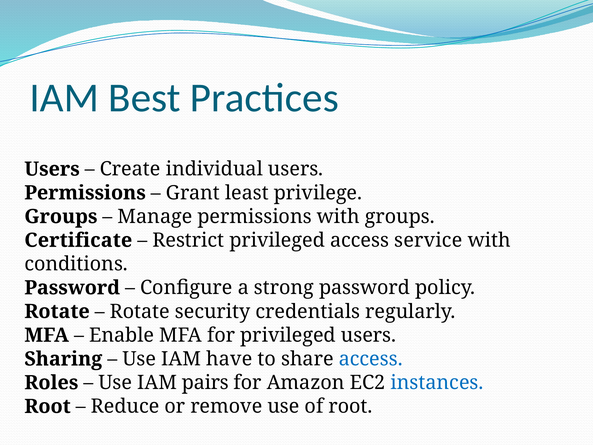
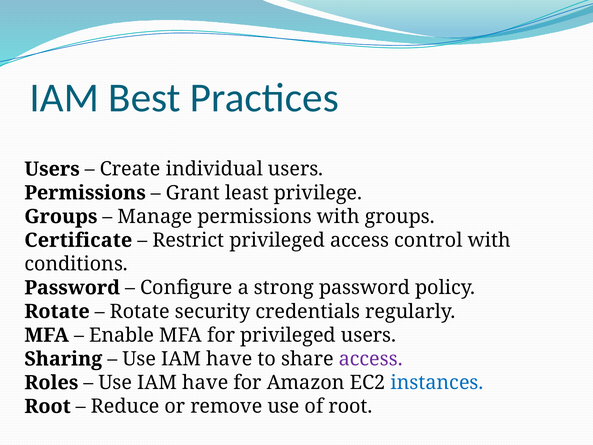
service: service -> control
access at (371, 359) colour: blue -> purple
pairs at (205, 382): pairs -> have
